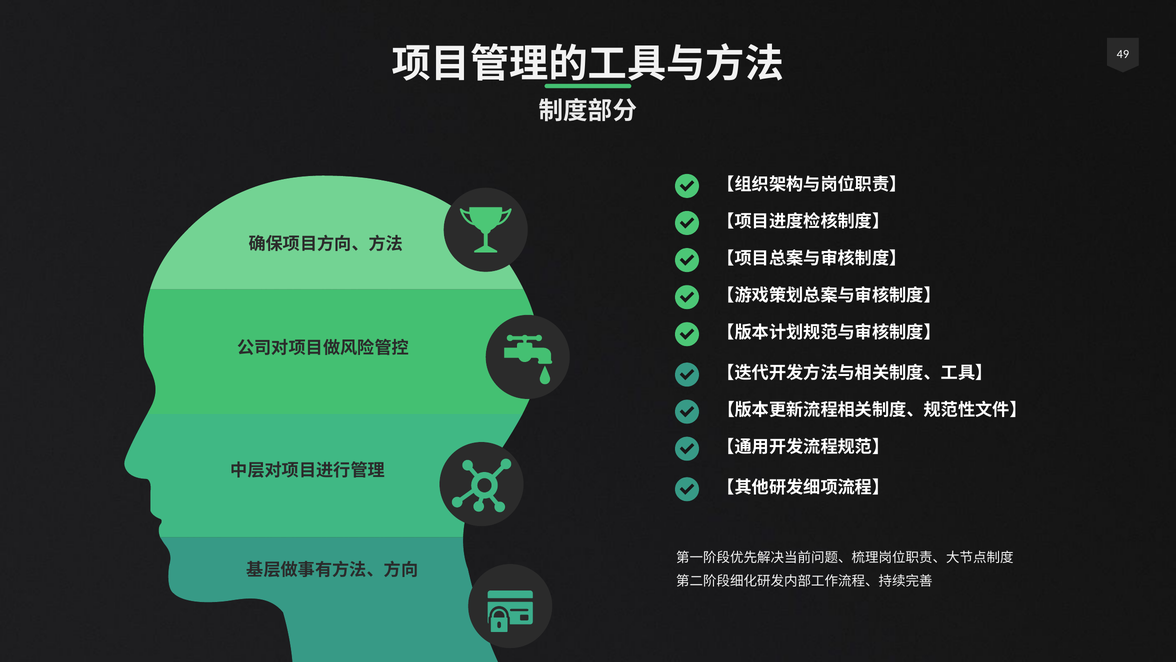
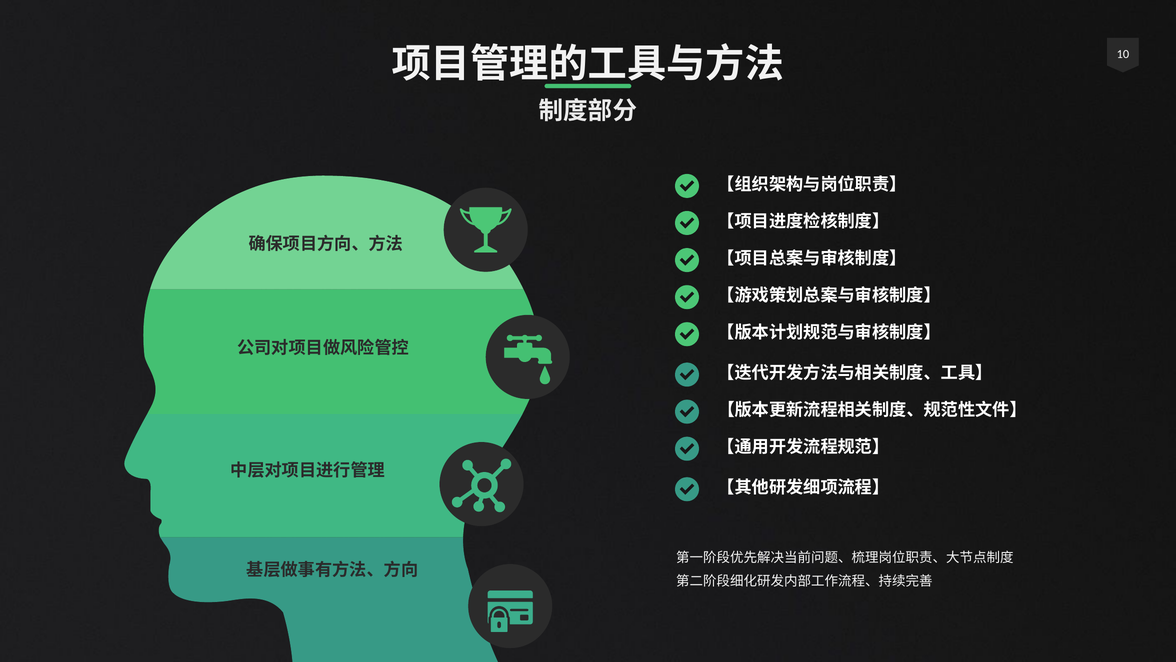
49: 49 -> 10
